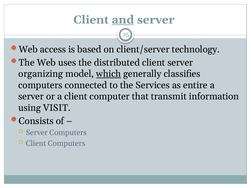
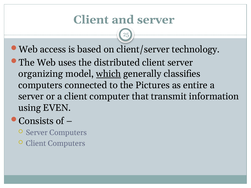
and underline: present -> none
Services: Services -> Pictures
VISIT: VISIT -> EVEN
